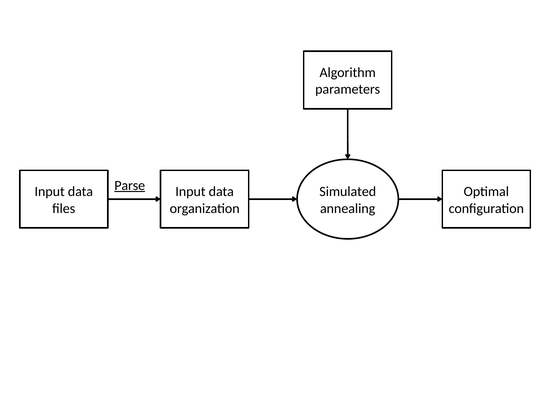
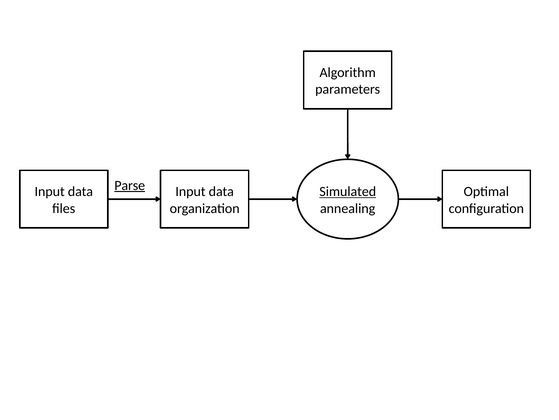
Simulated underline: none -> present
